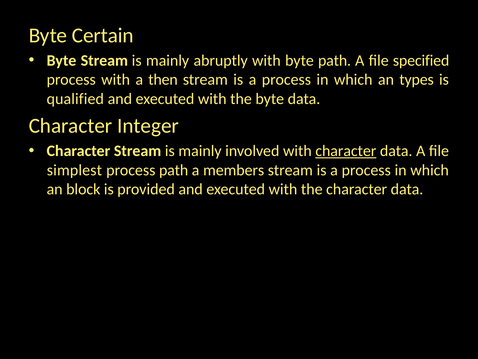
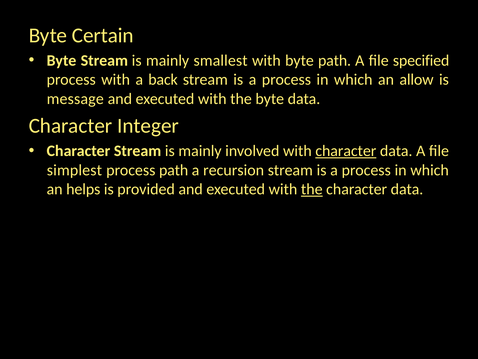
abruptly: abruptly -> smallest
then: then -> back
types: types -> allow
qualified: qualified -> message
members: members -> recursion
block: block -> helps
the at (312, 189) underline: none -> present
